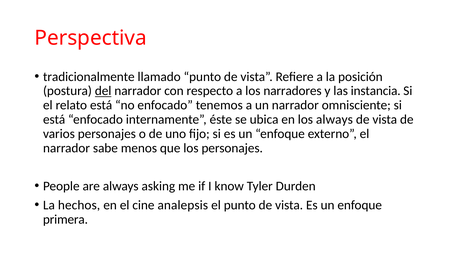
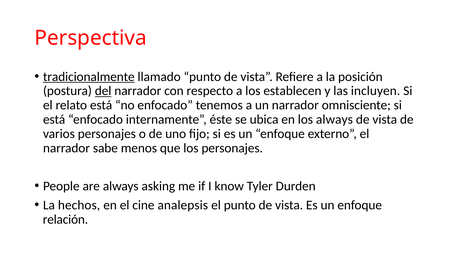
tradicionalmente underline: none -> present
narradores: narradores -> establecen
instancia: instancia -> incluyen
primera: primera -> relación
